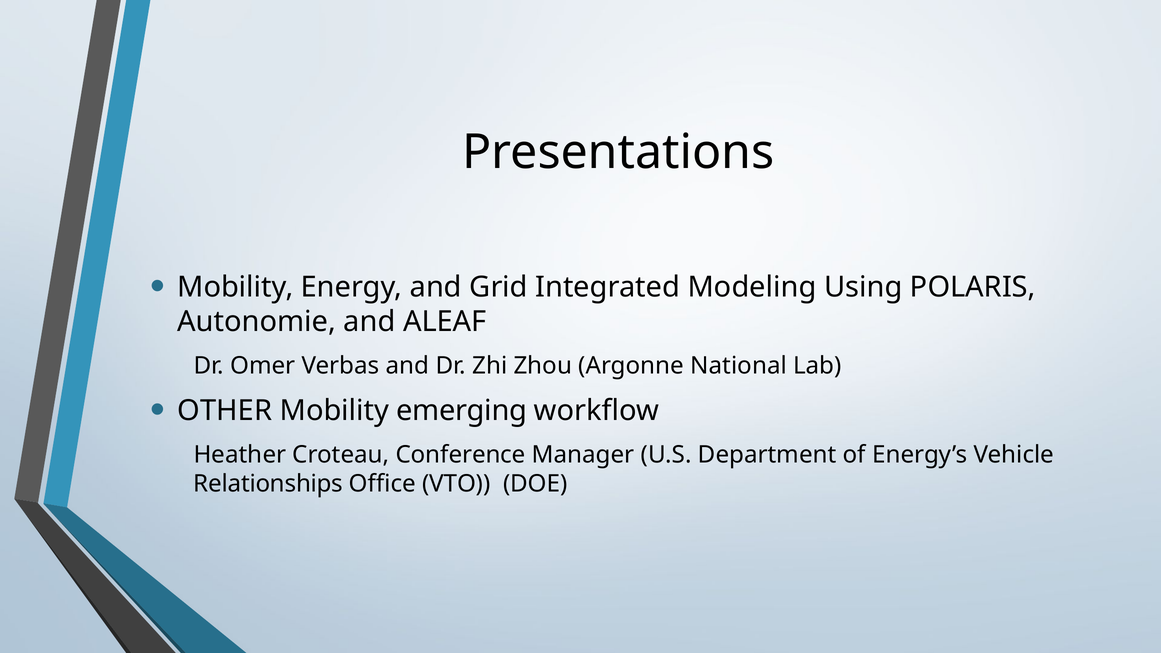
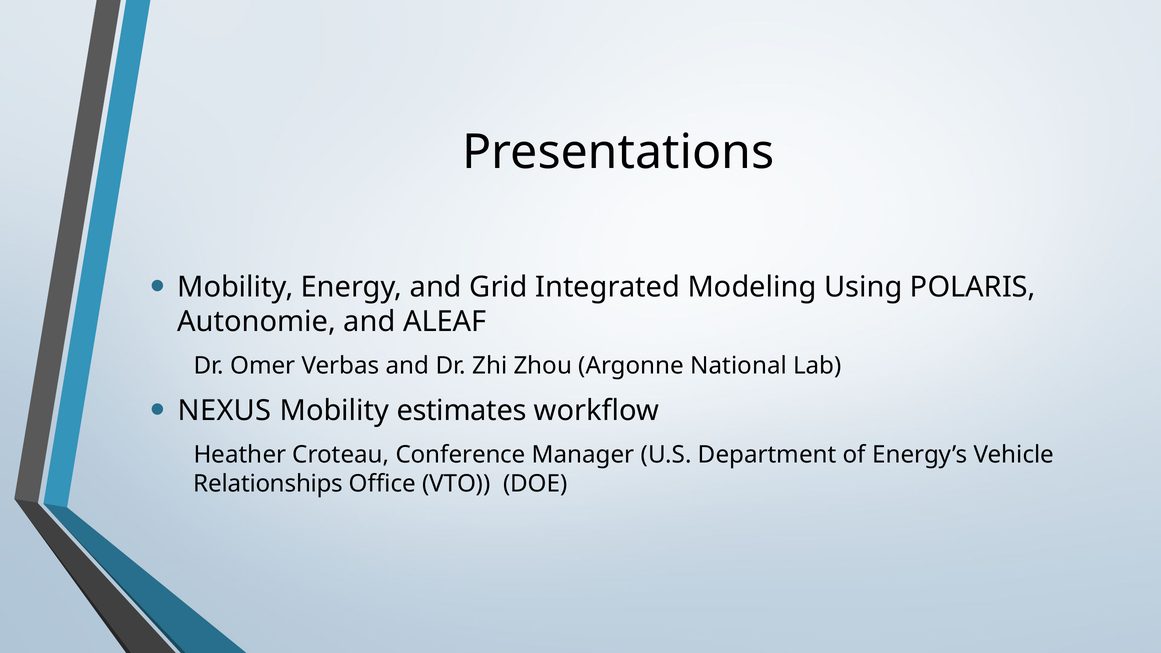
OTHER: OTHER -> NEXUS
emerging: emerging -> estimates
